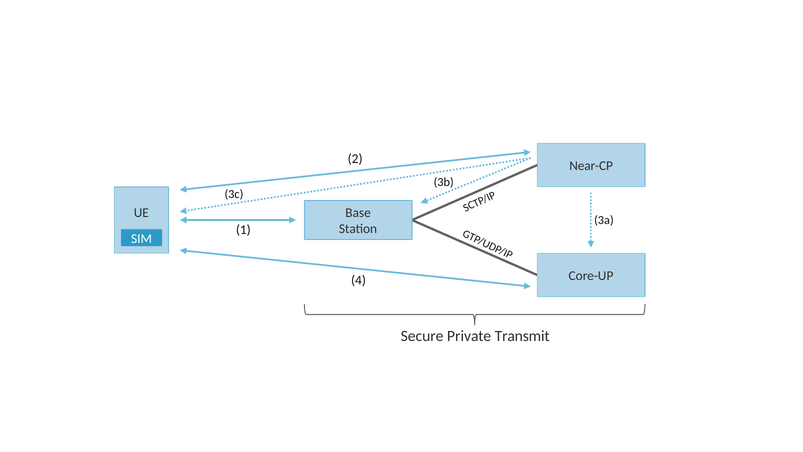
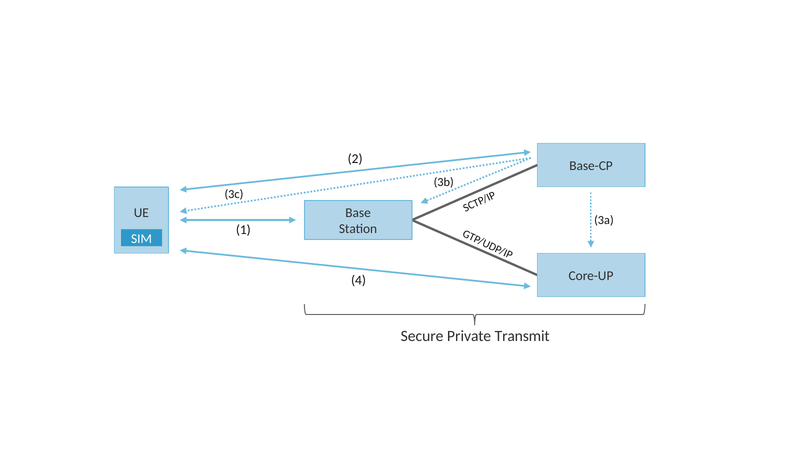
Near-CP: Near-CP -> Base-CP
